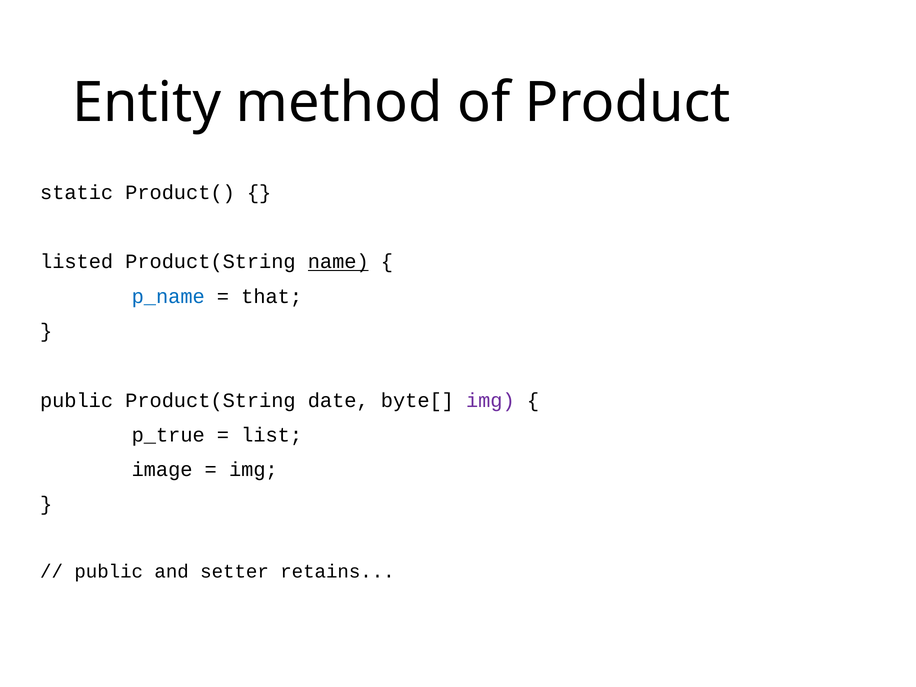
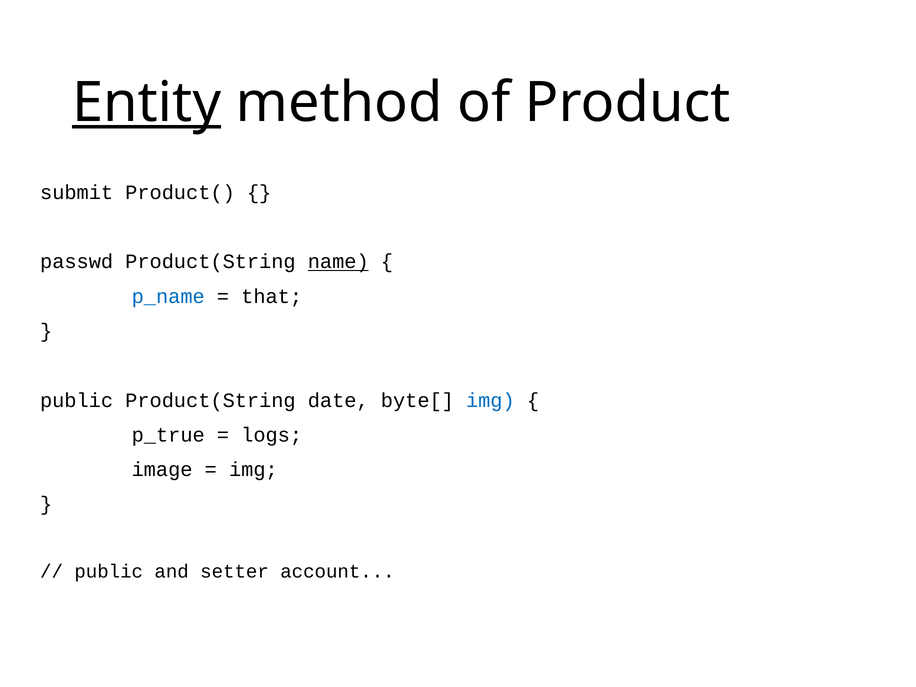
Entity underline: none -> present
static: static -> submit
listed: listed -> passwd
img at (490, 400) colour: purple -> blue
list: list -> logs
retains: retains -> account
